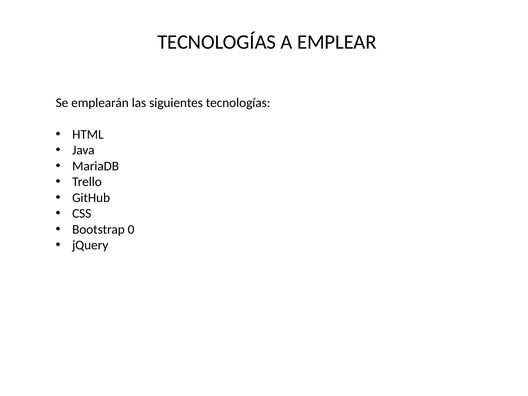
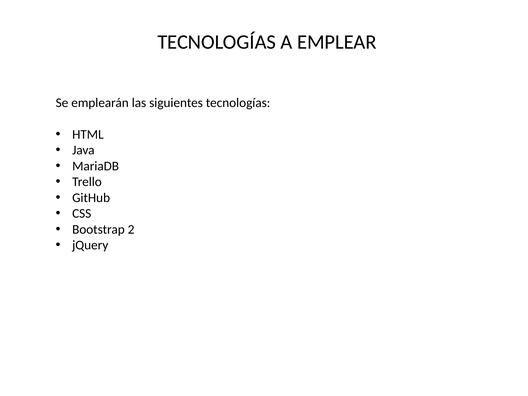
0: 0 -> 2
